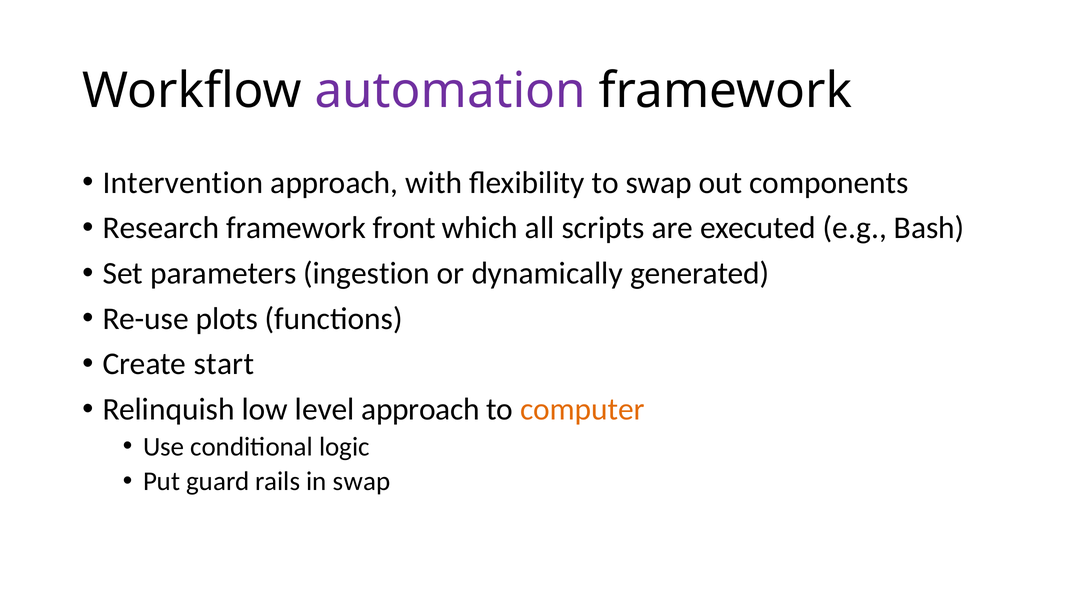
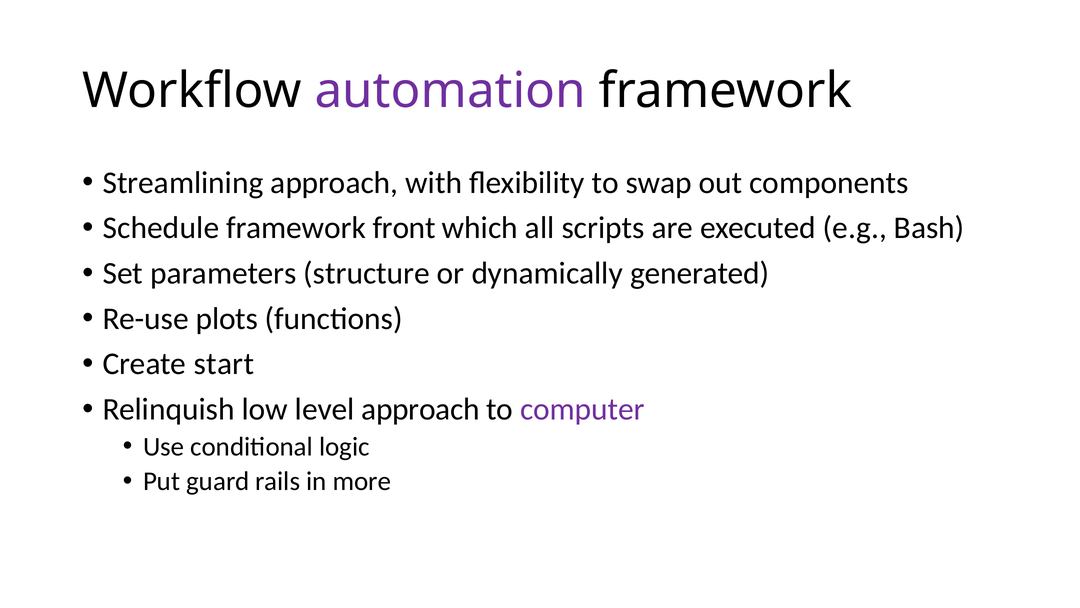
Intervention: Intervention -> Streamlining
Research: Research -> Schedule
ingestion: ingestion -> structure
computer colour: orange -> purple
in swap: swap -> more
